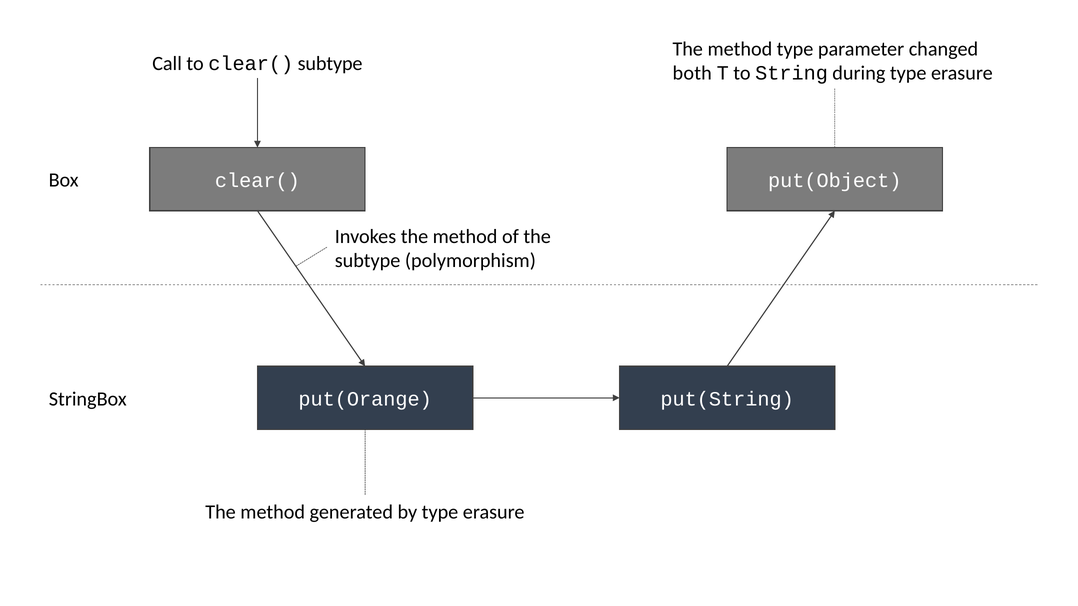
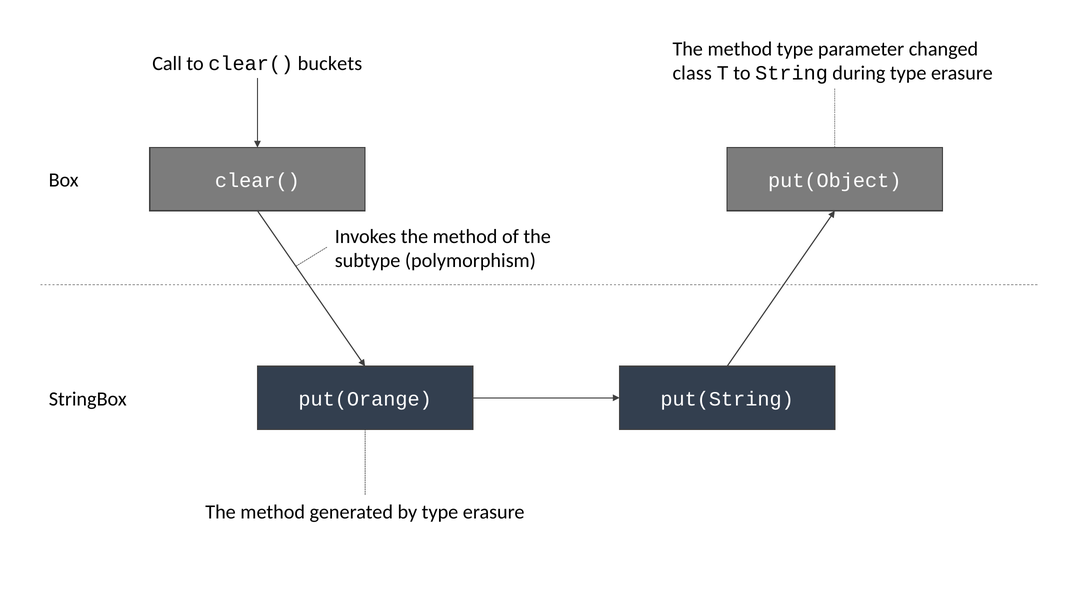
clear( subtype: subtype -> buckets
both: both -> class
